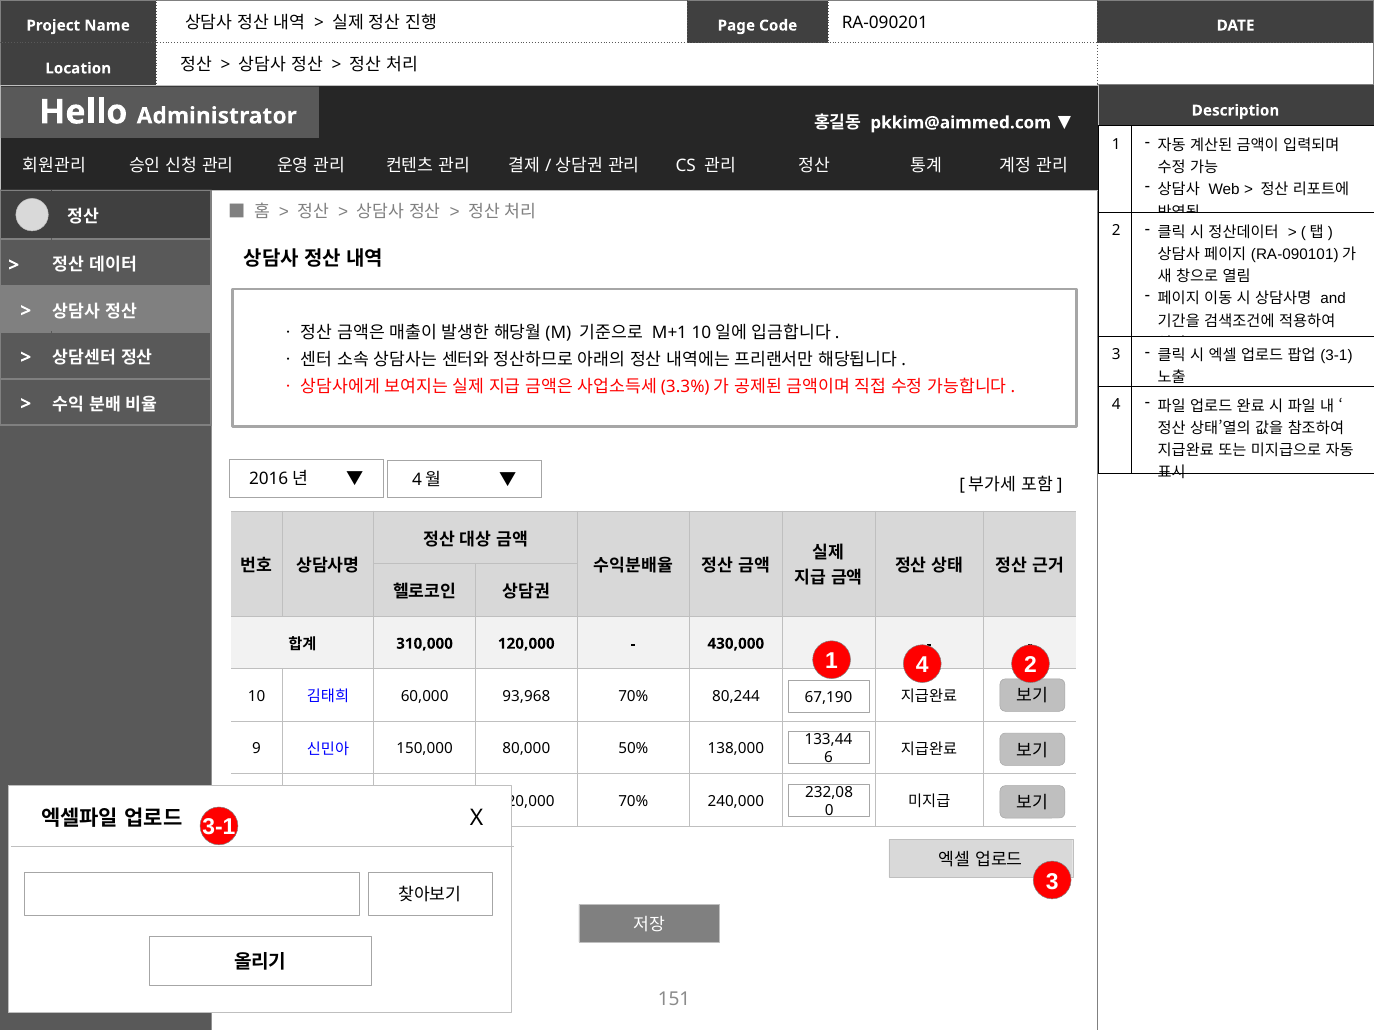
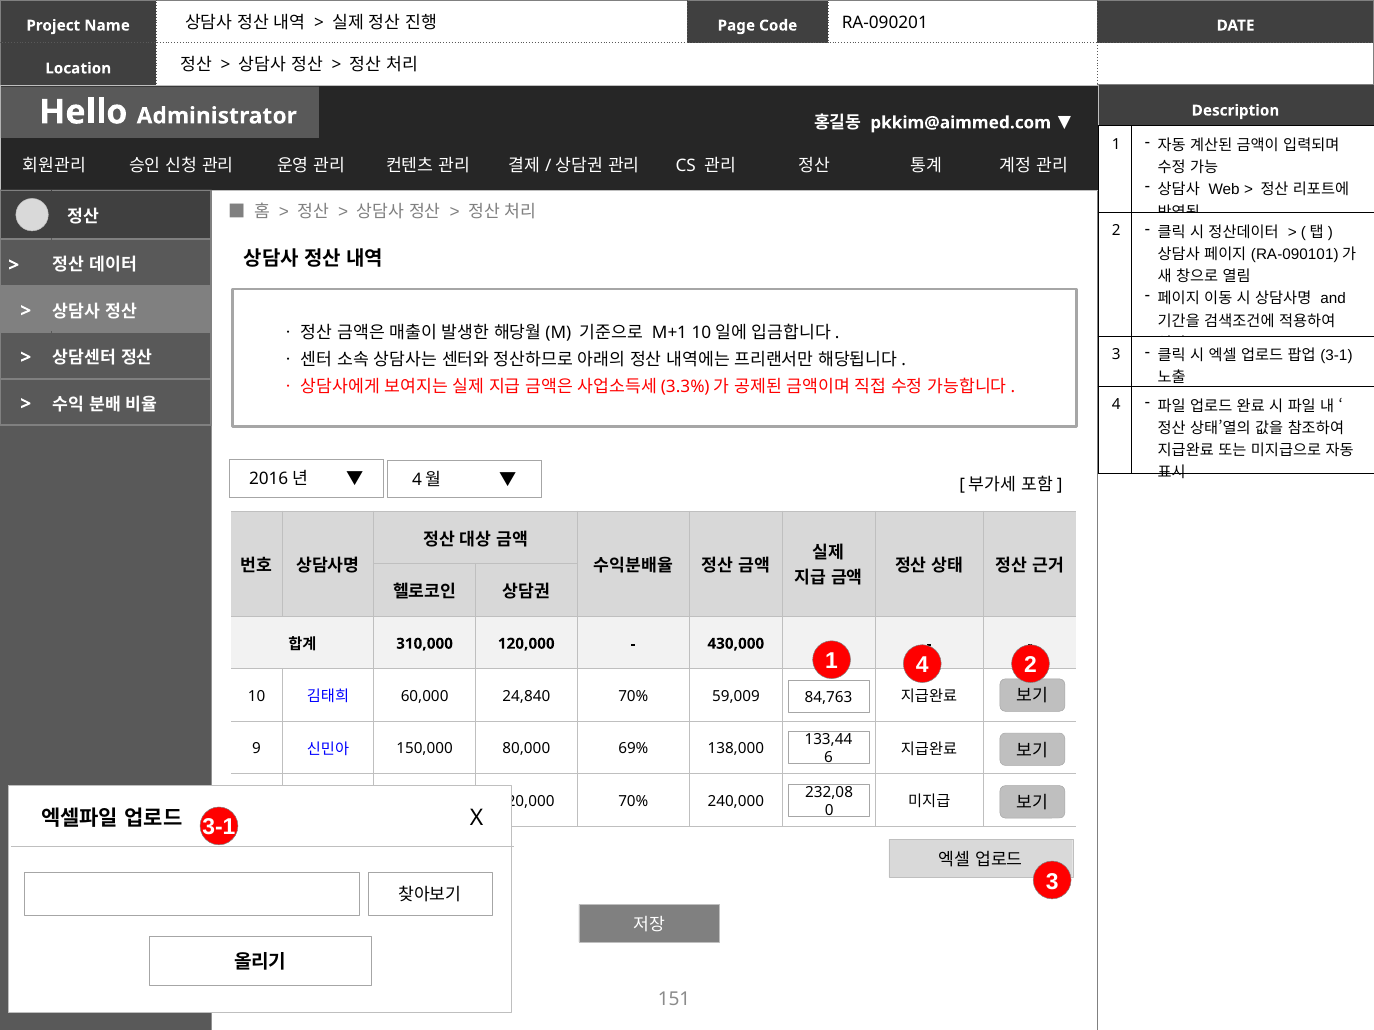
93,968: 93,968 -> 24,840
80,244: 80,244 -> 59,009
67,190: 67,190 -> 84,763
50%: 50% -> 69%
